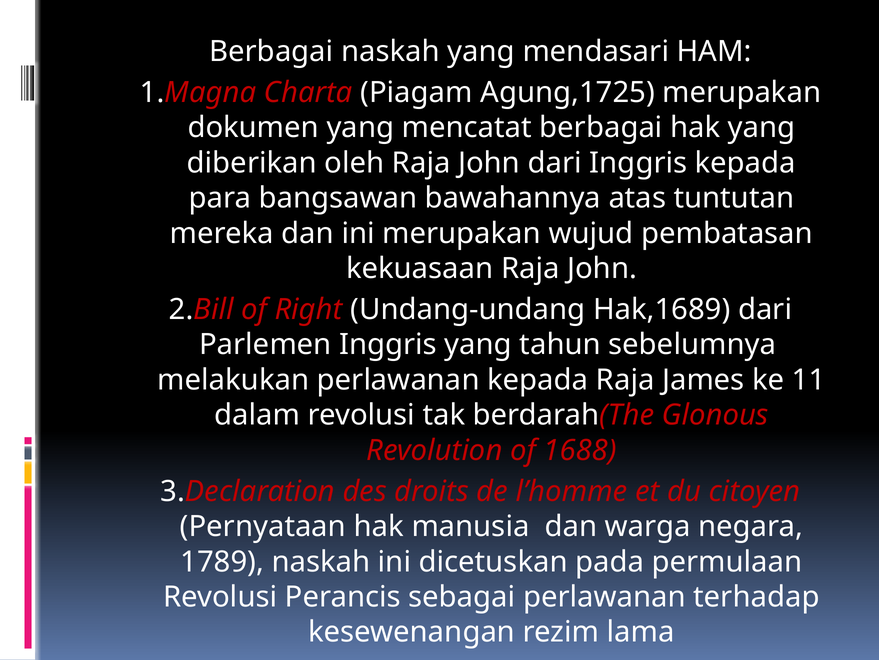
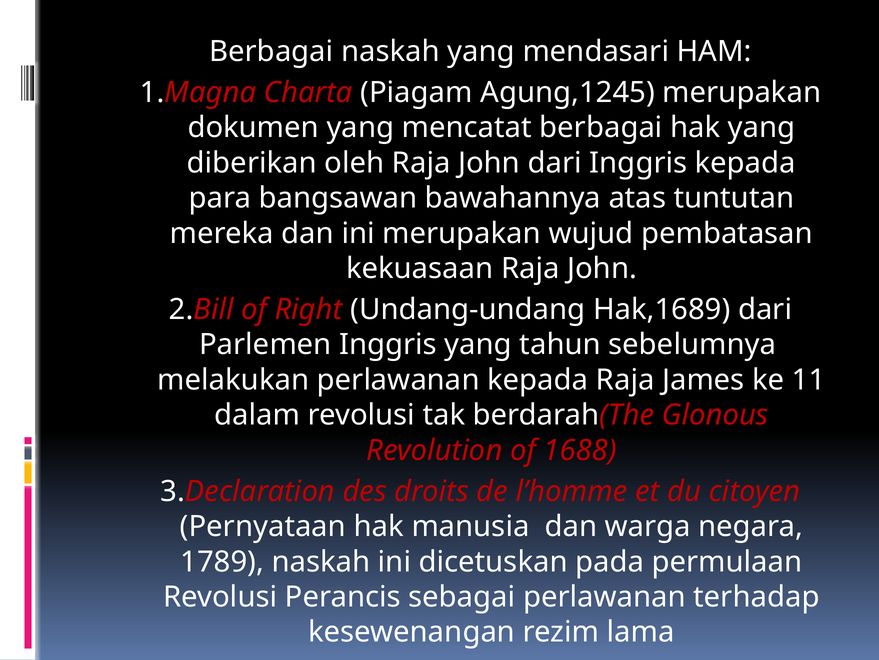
Agung,1725: Agung,1725 -> Agung,1245
